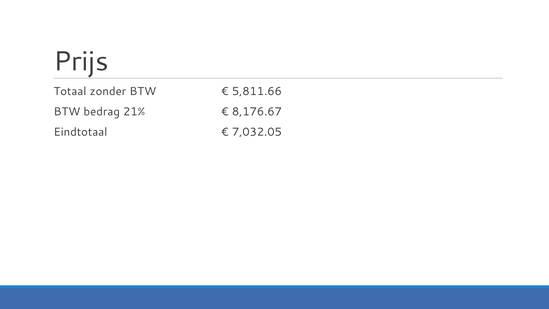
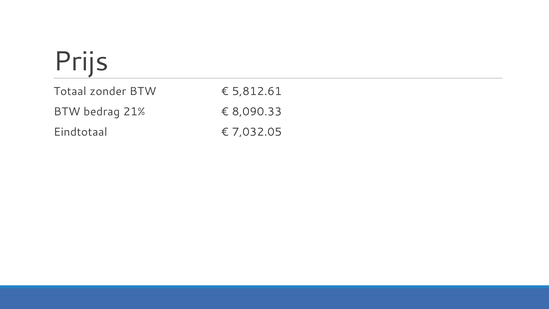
5,811.66: 5,811.66 -> 5,812.61
8,176.67: 8,176.67 -> 8,090.33
